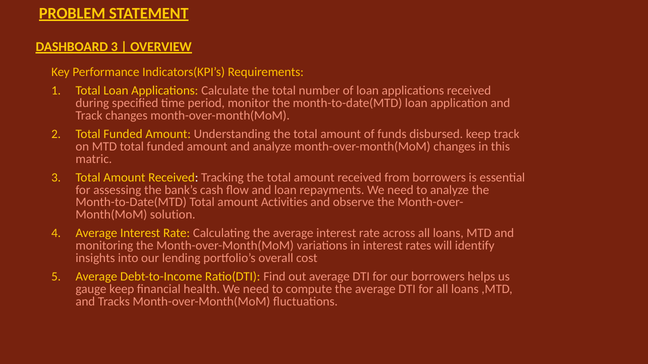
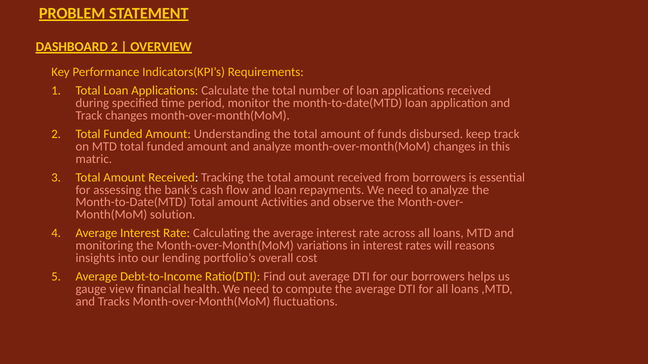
DASHBOARD 3: 3 -> 2
identify: identify -> reasons
gauge keep: keep -> view
